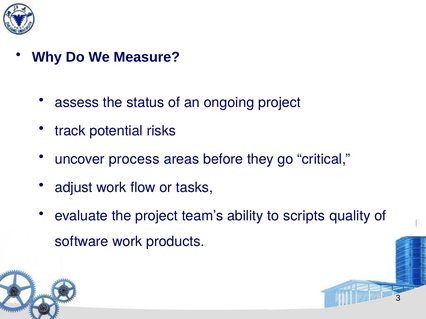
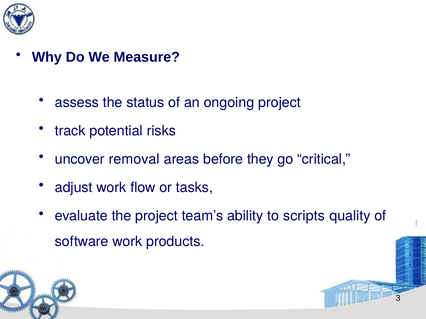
process: process -> removal
